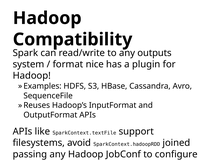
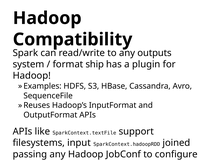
nice: nice -> ship
filesystems avoid: avoid -> input
